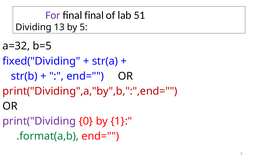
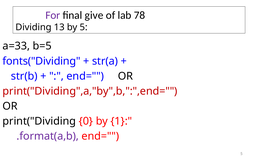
final final: final -> give
51: 51 -> 78
a=32: a=32 -> a=33
fixed("Dividing: fixed("Dividing -> fonts("Dividing
print("Dividing colour: purple -> black
.format(a,b colour: green -> purple
